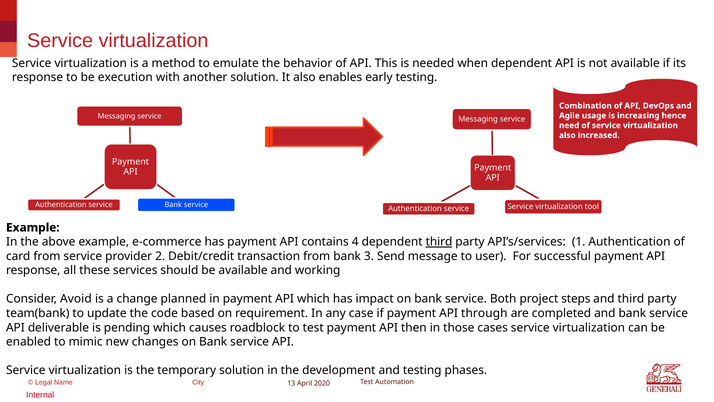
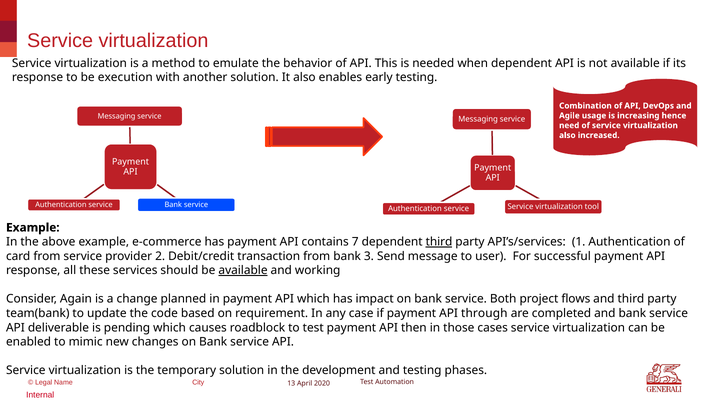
4: 4 -> 7
available at (243, 270) underline: none -> present
Avoid: Avoid -> Again
steps: steps -> flows
